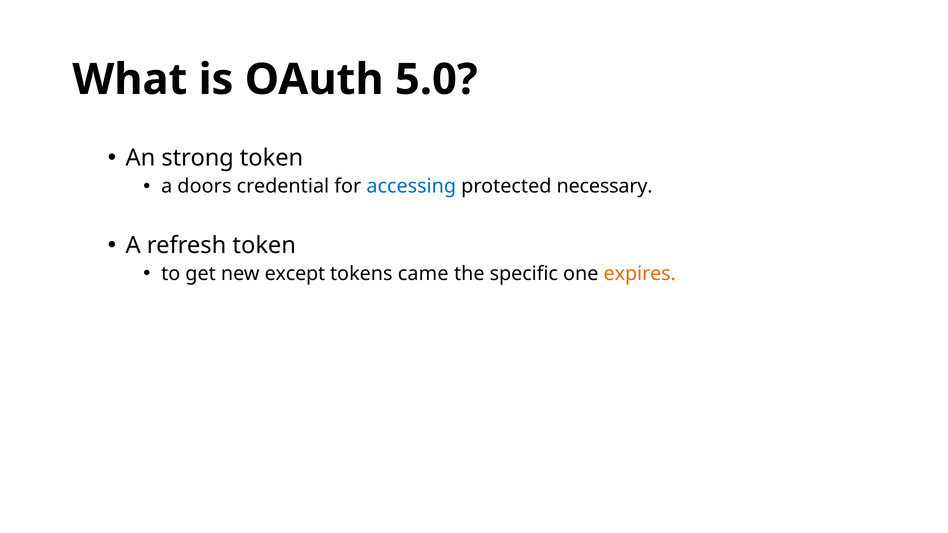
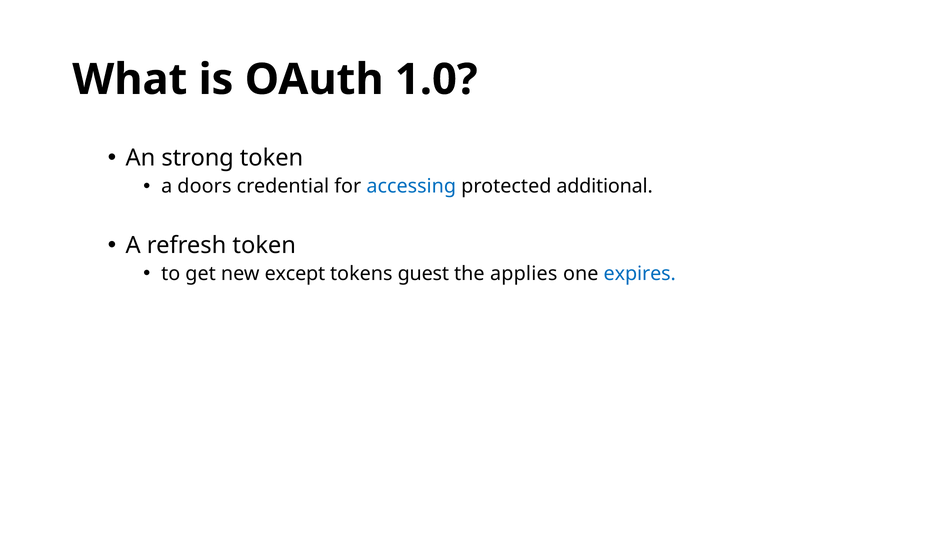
5.0: 5.0 -> 1.0
necessary: necessary -> additional
came: came -> guest
specific: specific -> applies
expires colour: orange -> blue
